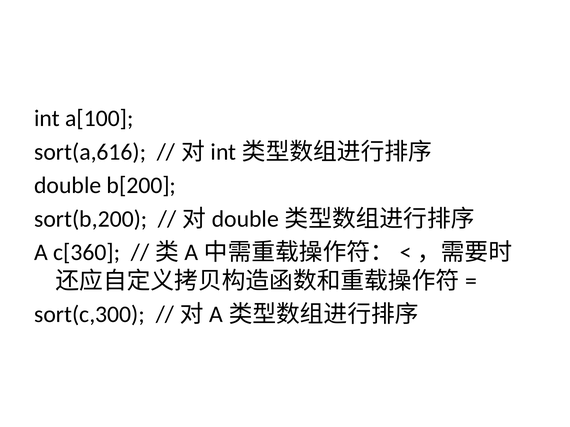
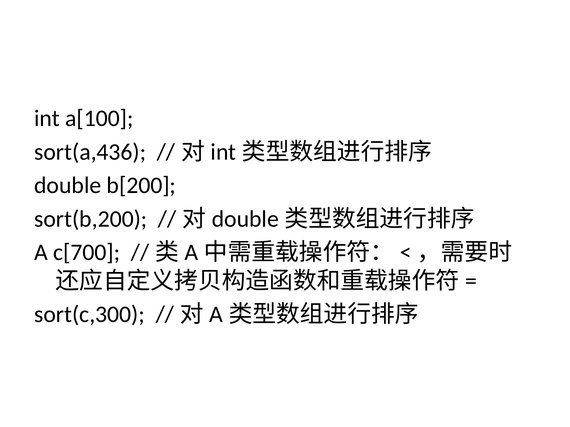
sort(a,616: sort(a,616 -> sort(a,436
c[360: c[360 -> c[700
